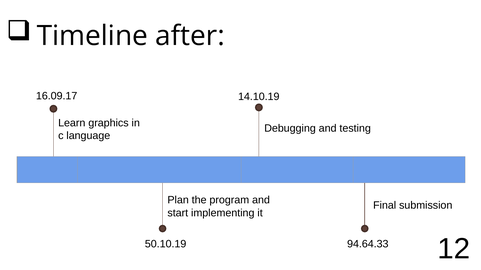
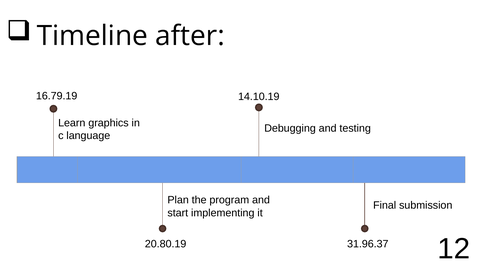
16.09.17: 16.09.17 -> 16.79.19
50.10.19: 50.10.19 -> 20.80.19
94.64.33: 94.64.33 -> 31.96.37
